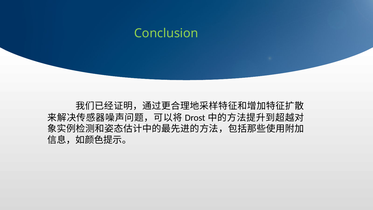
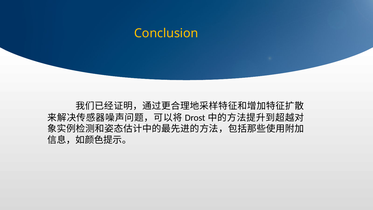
Conclusion colour: light green -> yellow
